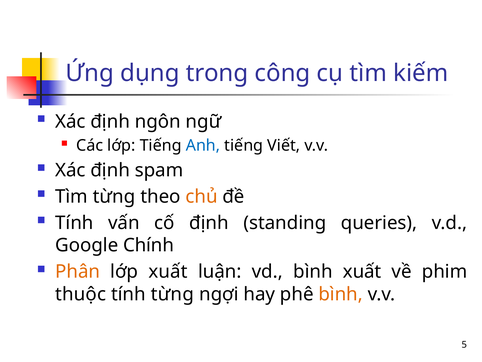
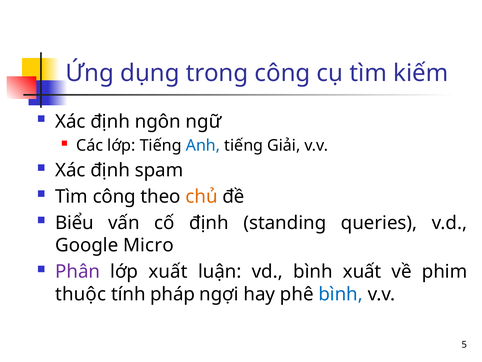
Viết: Viết -> Giải
Tìm từng: từng -> công
Tính at (74, 223): Tính -> Biểu
Chính: Chính -> Micro
Phân colour: orange -> purple
tính từng: từng -> pháp
bình at (341, 294) colour: orange -> blue
